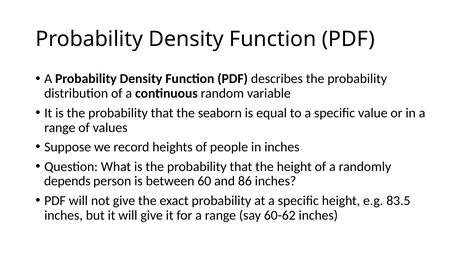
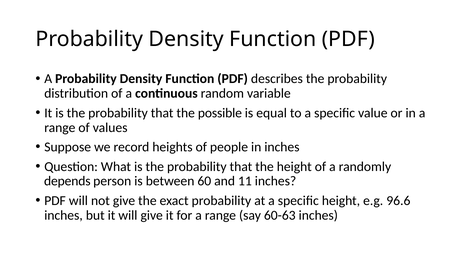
seaborn: seaborn -> possible
86: 86 -> 11
83.5: 83.5 -> 96.6
60-62: 60-62 -> 60-63
